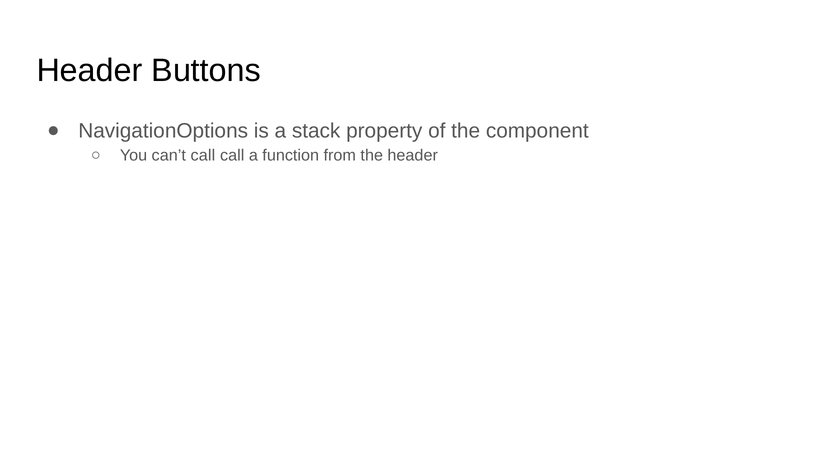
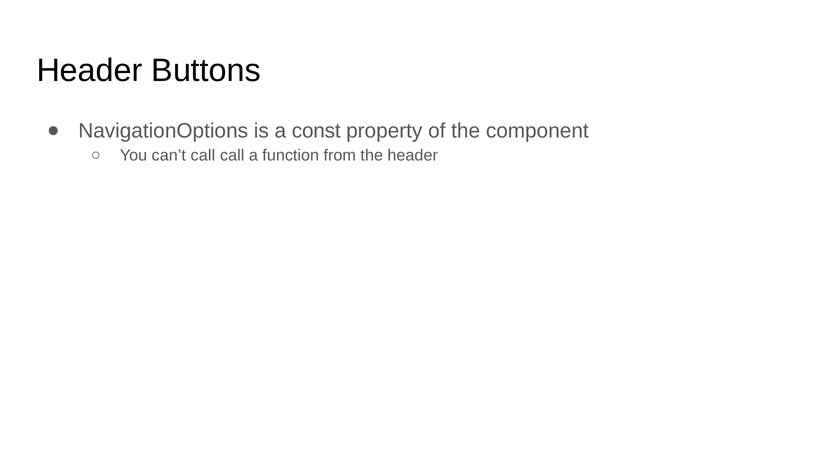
stack: stack -> const
